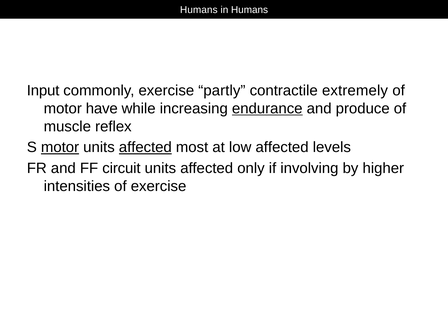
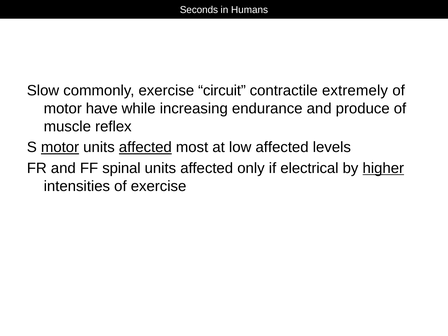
Humans at (199, 10): Humans -> Seconds
Input: Input -> Slow
partly: partly -> circuit
endurance underline: present -> none
circuit: circuit -> spinal
involving: involving -> electrical
higher underline: none -> present
